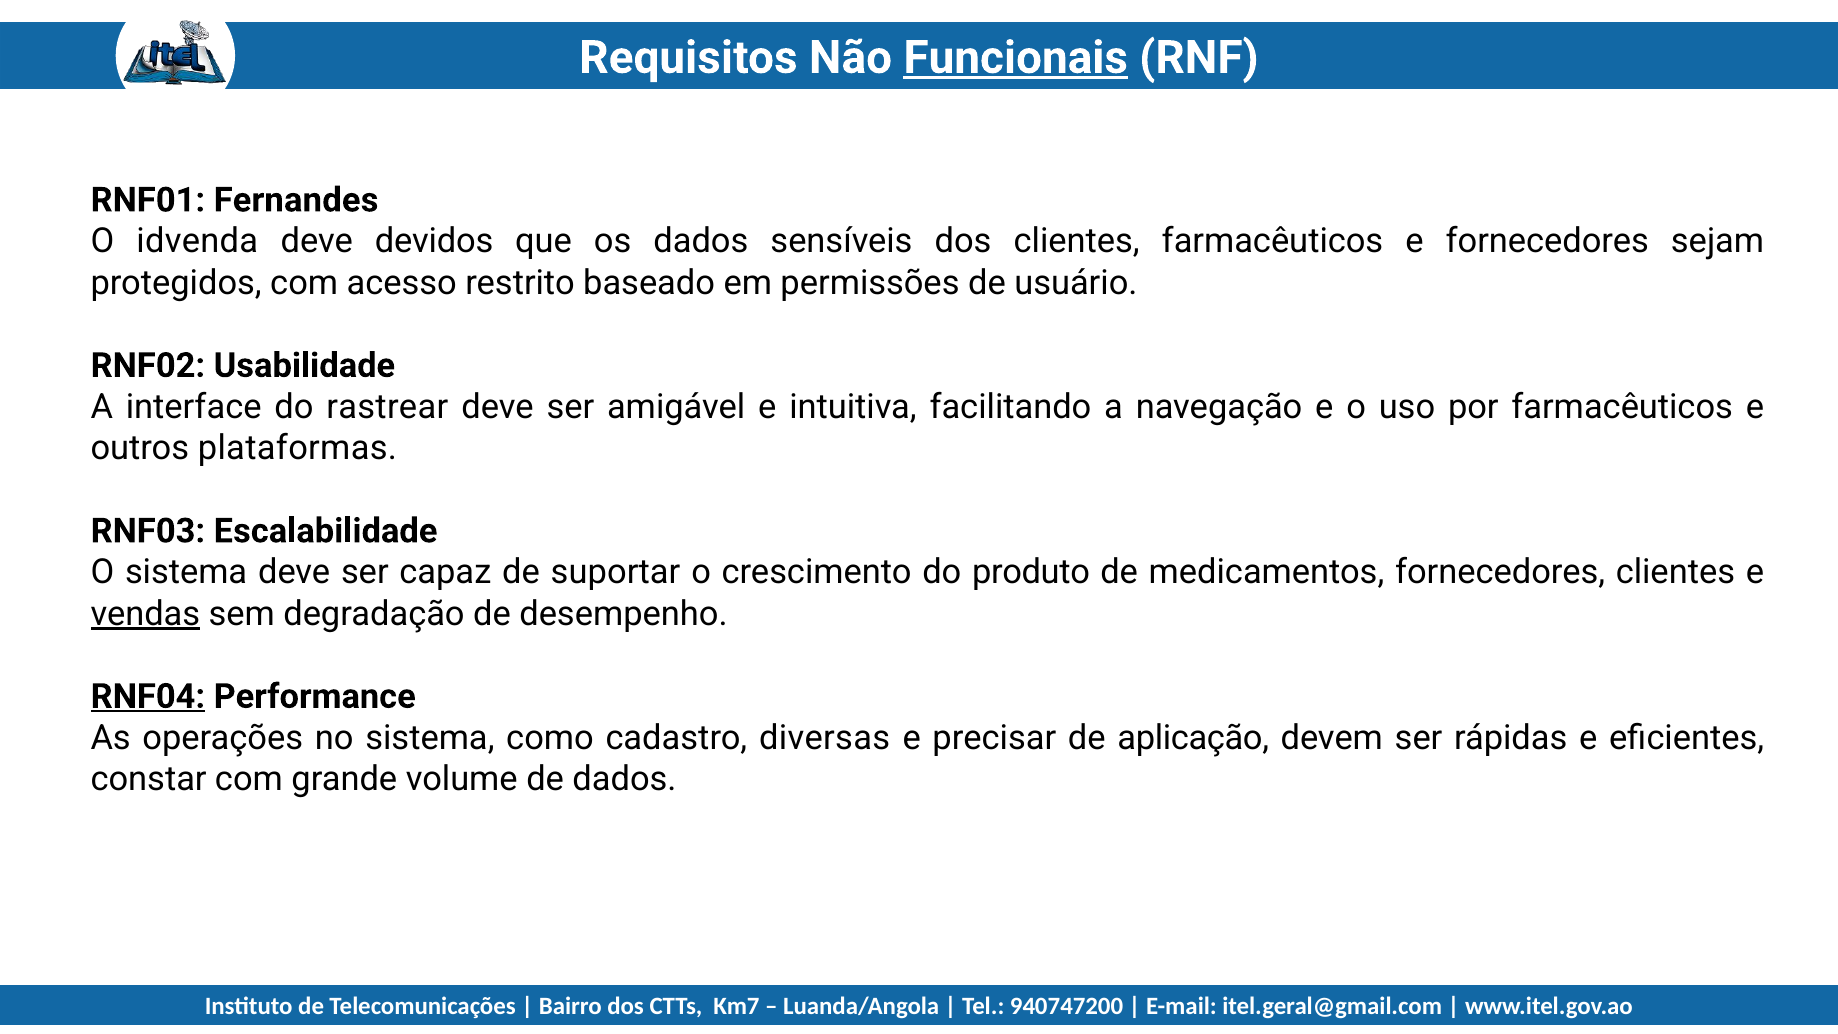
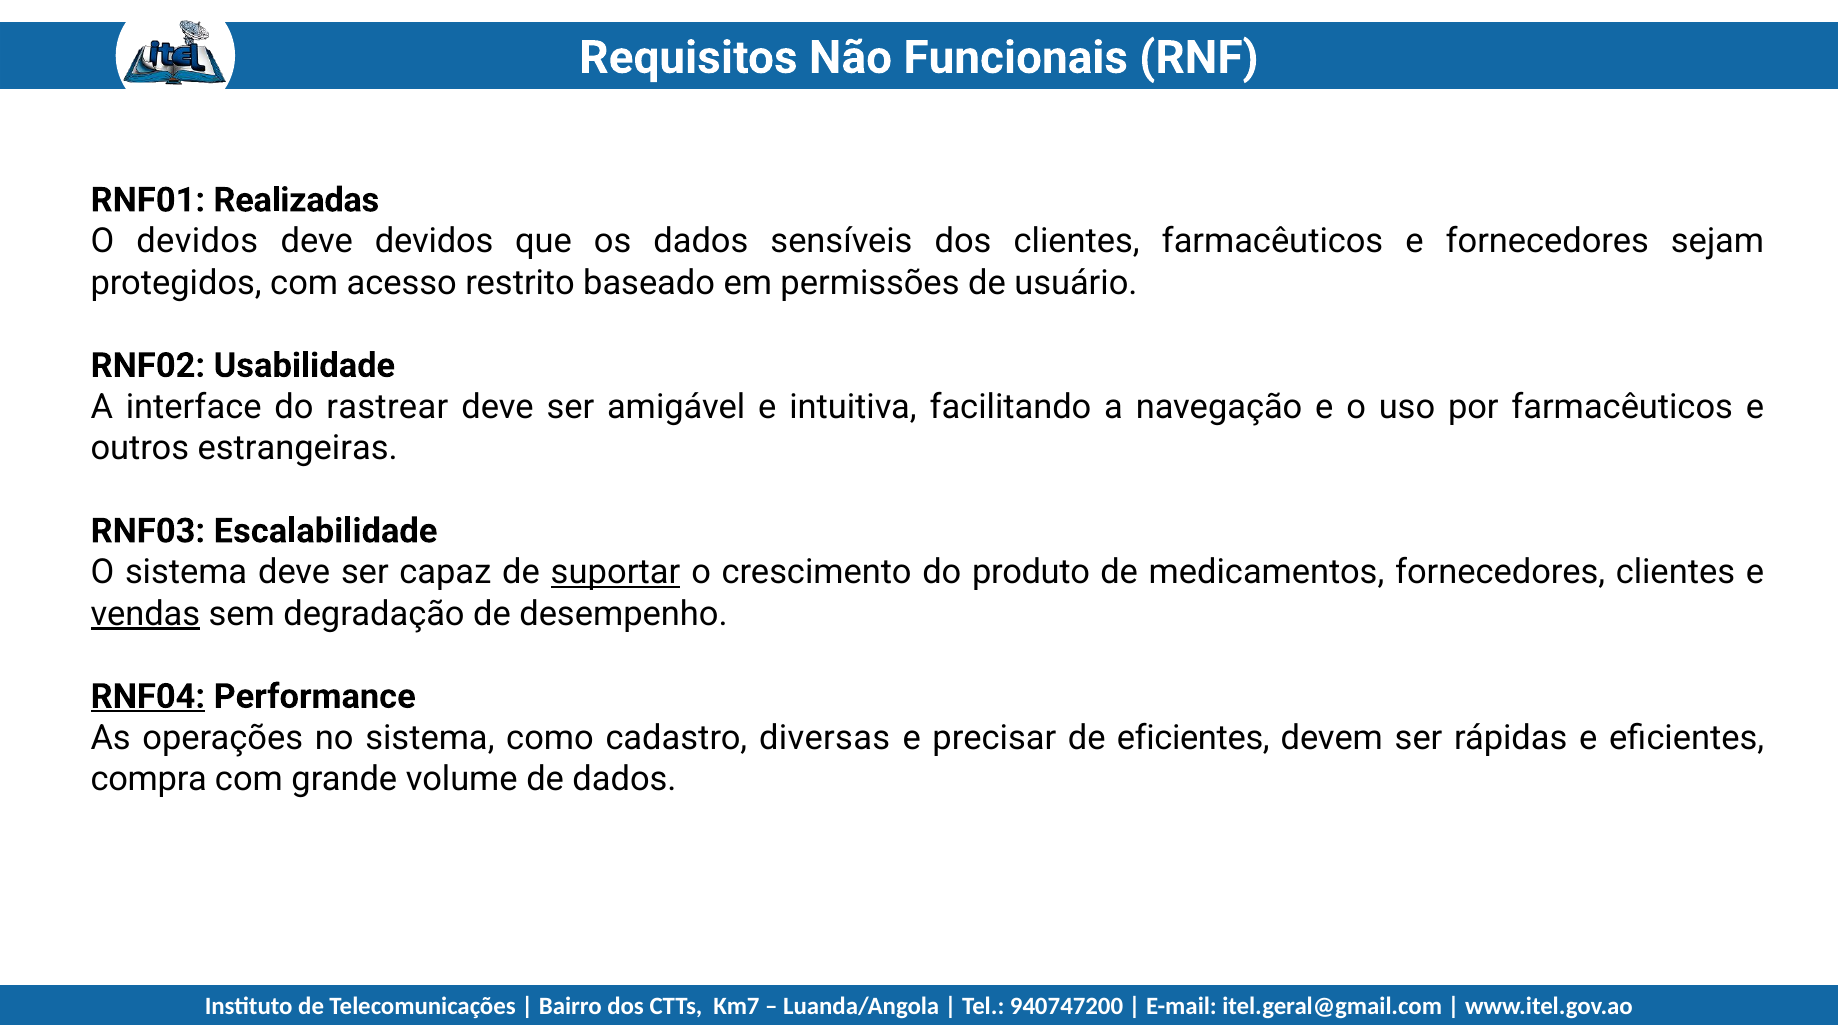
Funcionais underline: present -> none
Fernandes: Fernandes -> Realizadas
O idvenda: idvenda -> devidos
plataformas: plataformas -> estrangeiras
suportar underline: none -> present
de aplicação: aplicação -> eficientes
constar: constar -> compra
